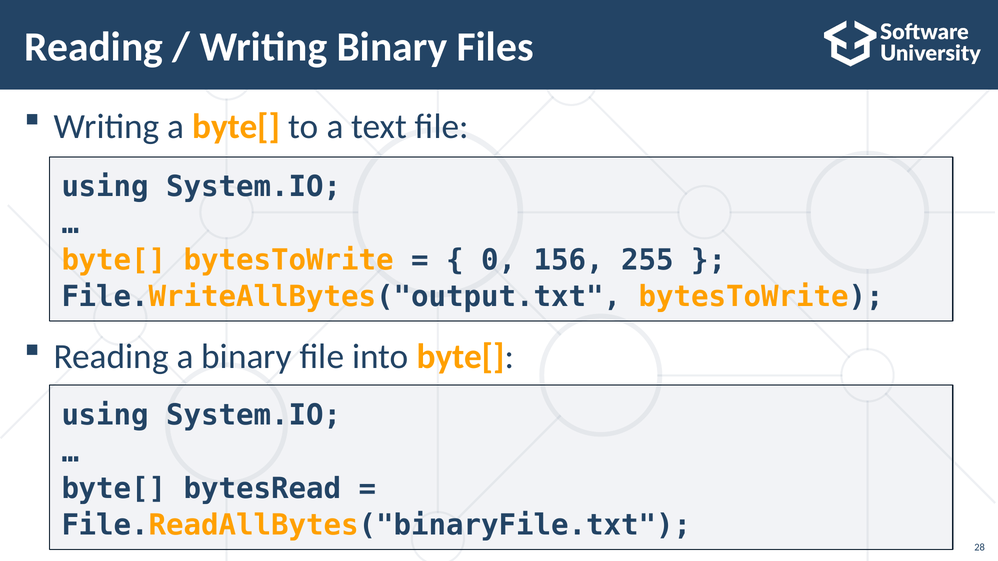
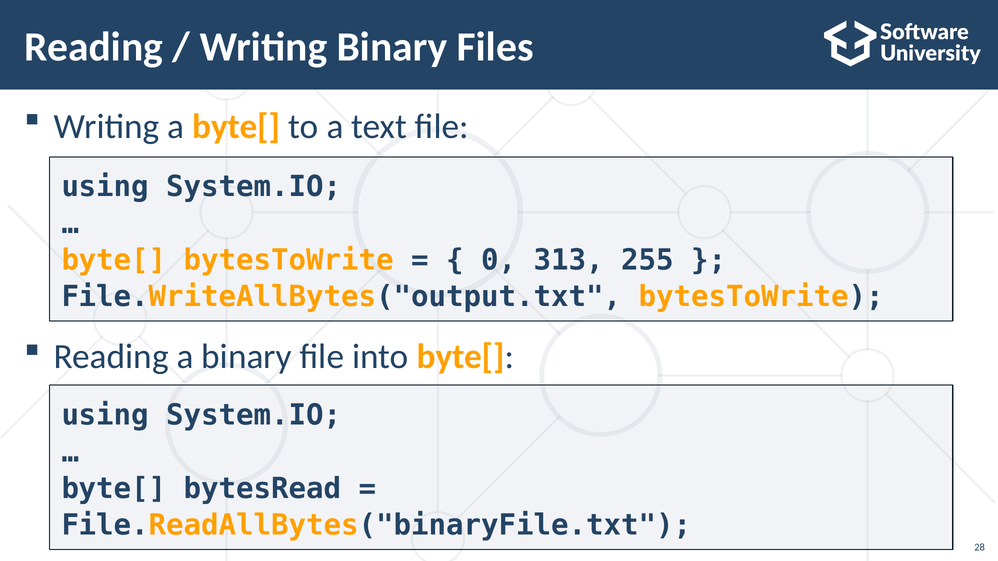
156: 156 -> 313
